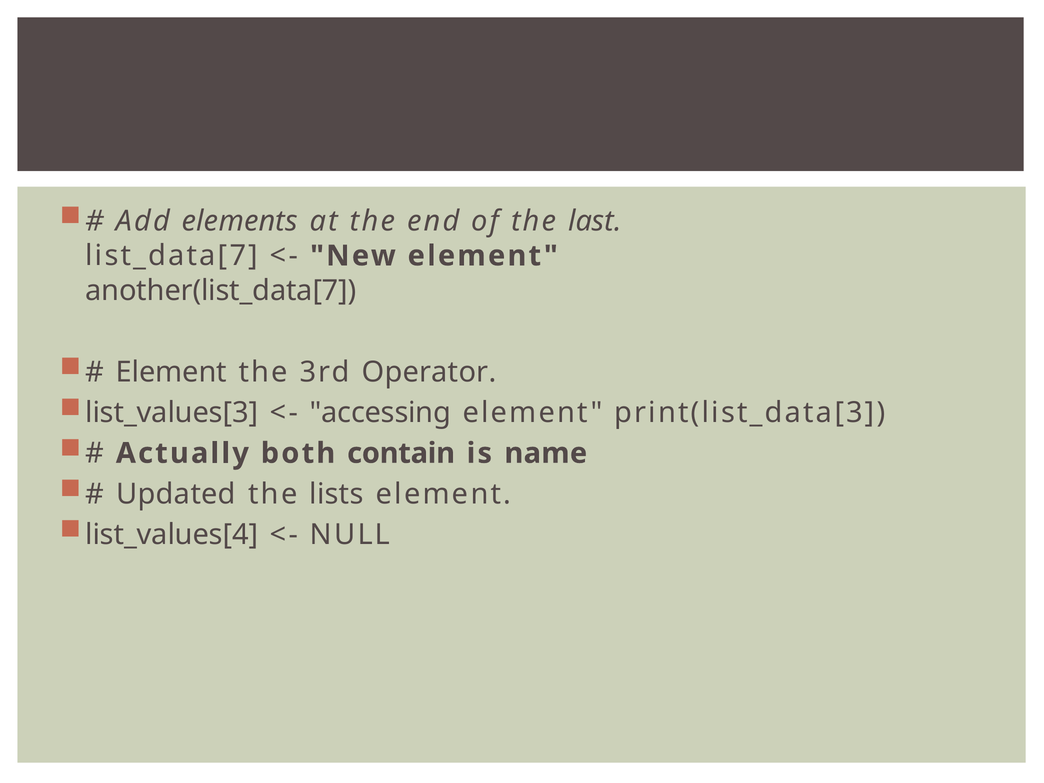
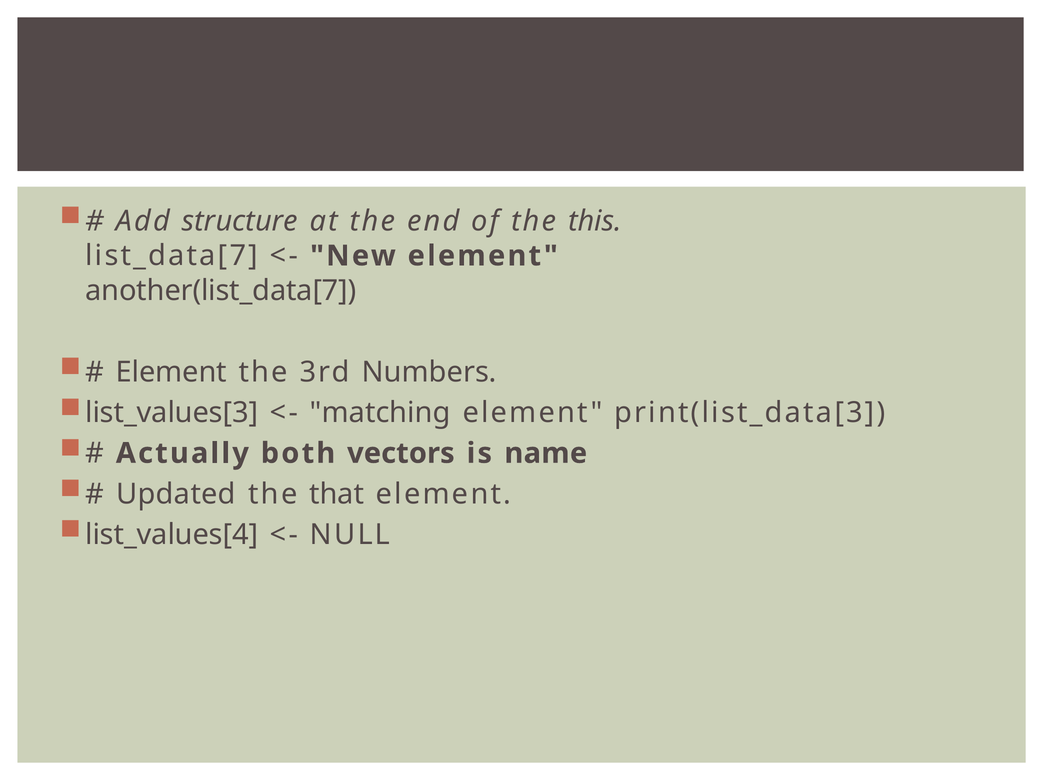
elements: elements -> structure
last: last -> this
Operator: Operator -> Numbers
accessing: accessing -> matching
contain: contain -> vectors
lists: lists -> that
